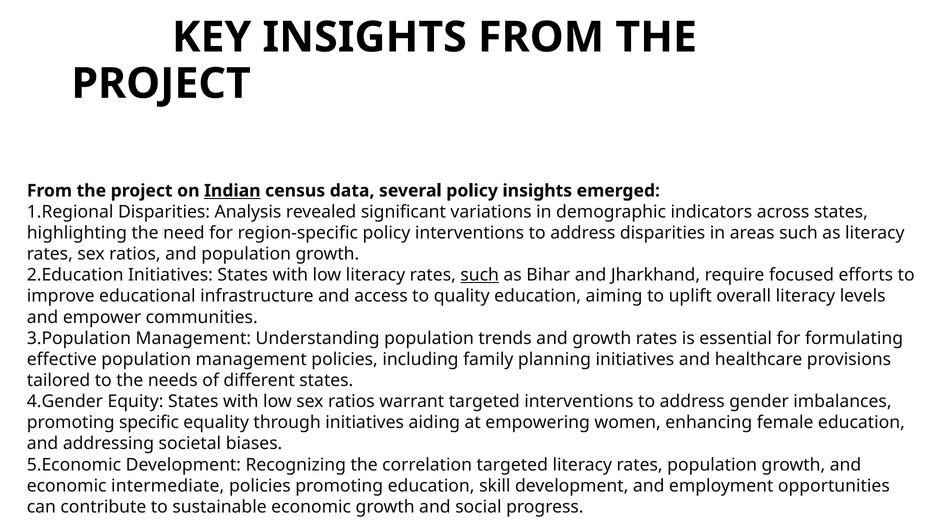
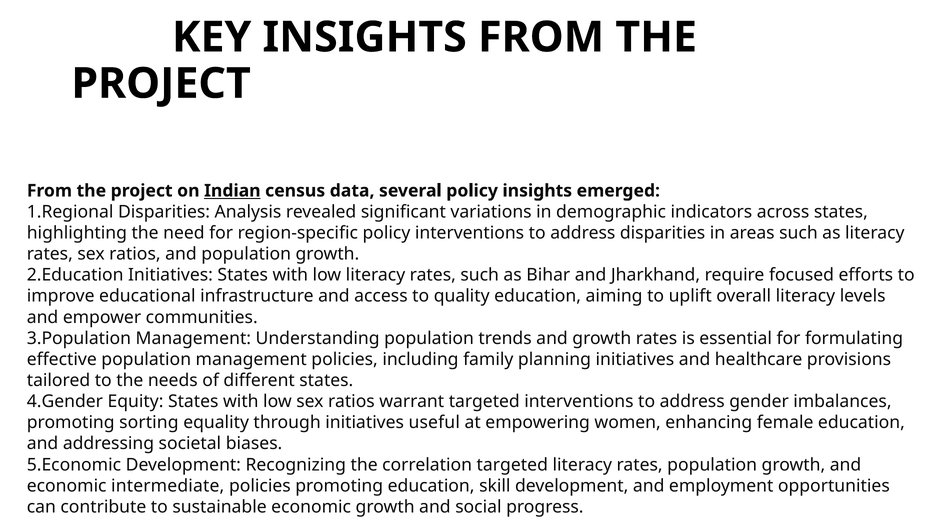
such at (480, 275) underline: present -> none
specific: specific -> sorting
aiding: aiding -> useful
